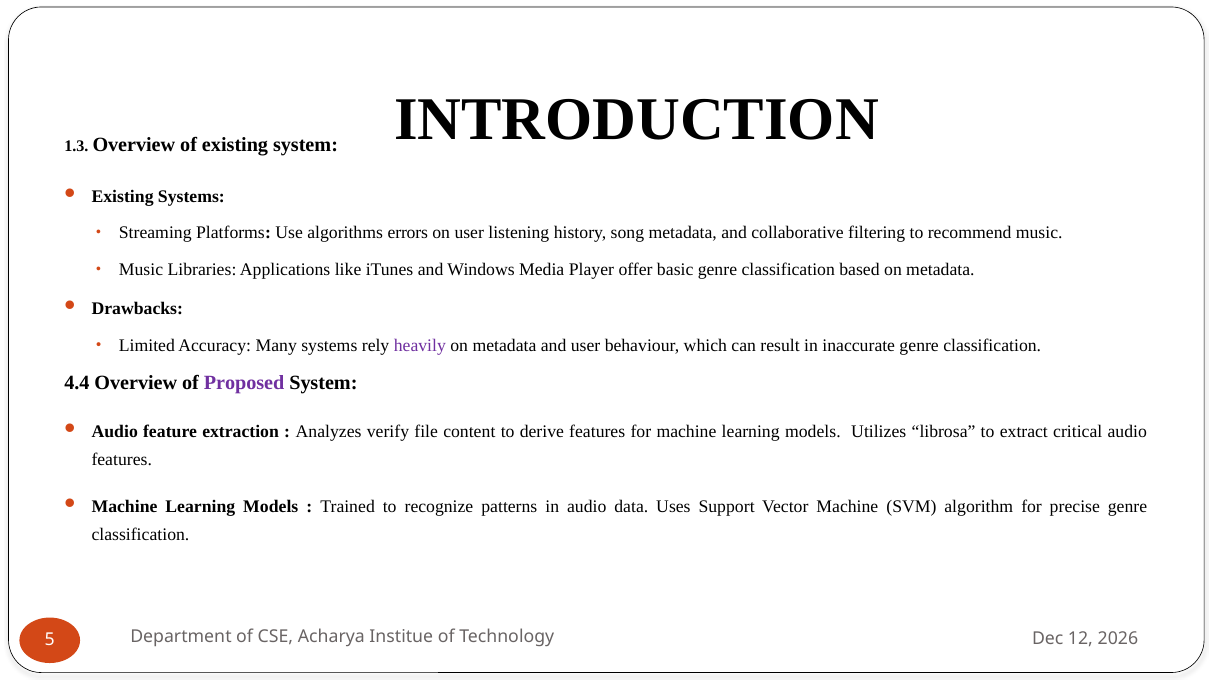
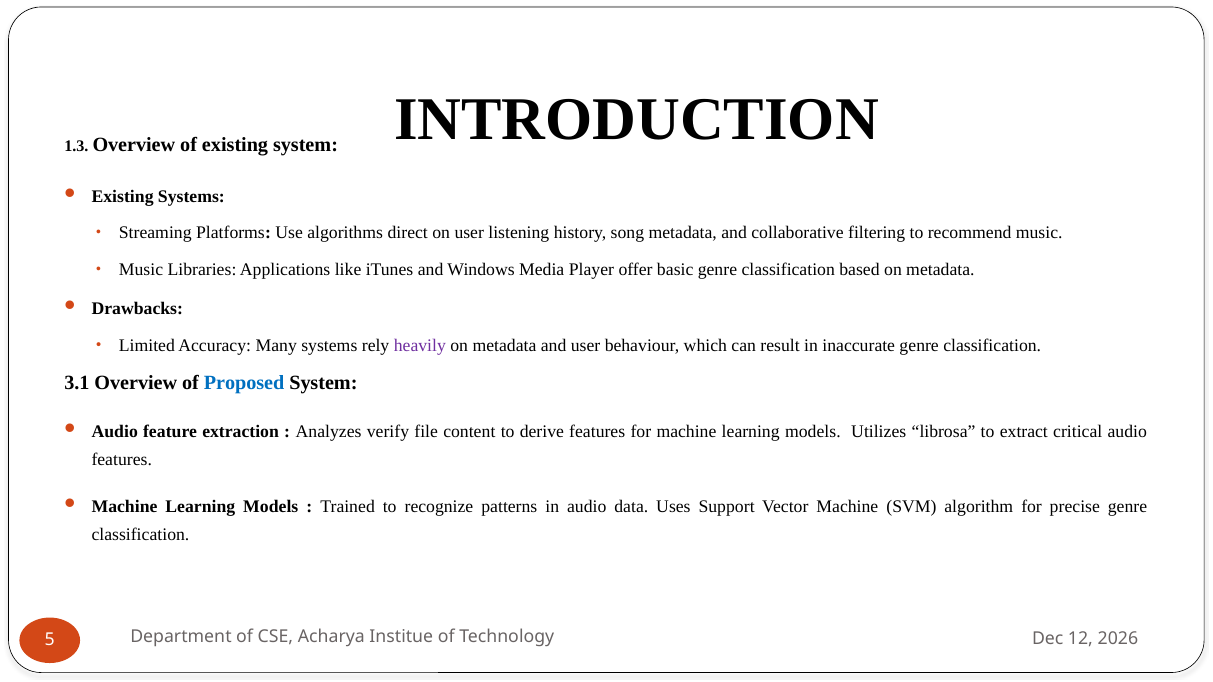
errors: errors -> direct
4.4: 4.4 -> 3.1
Proposed colour: purple -> blue
